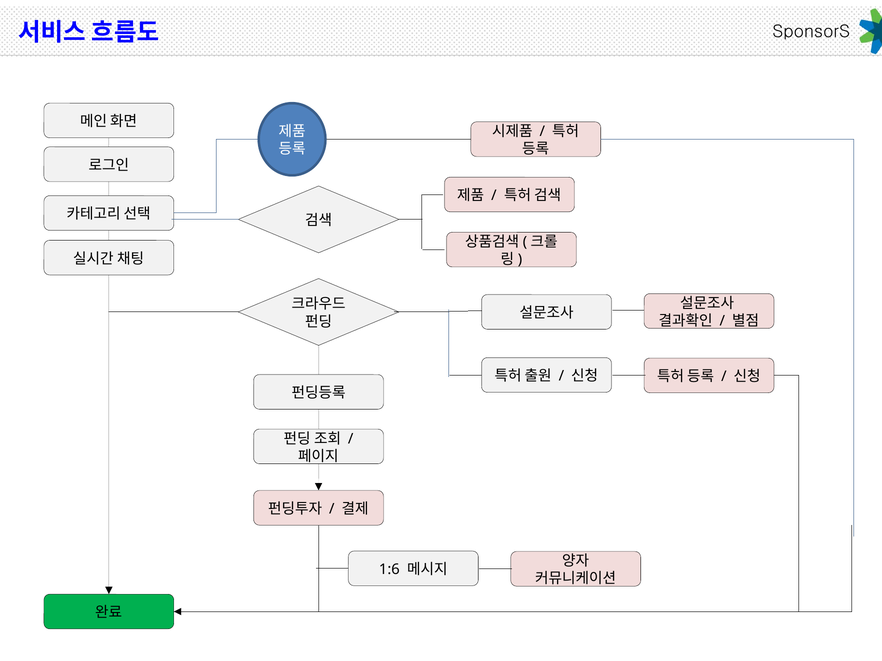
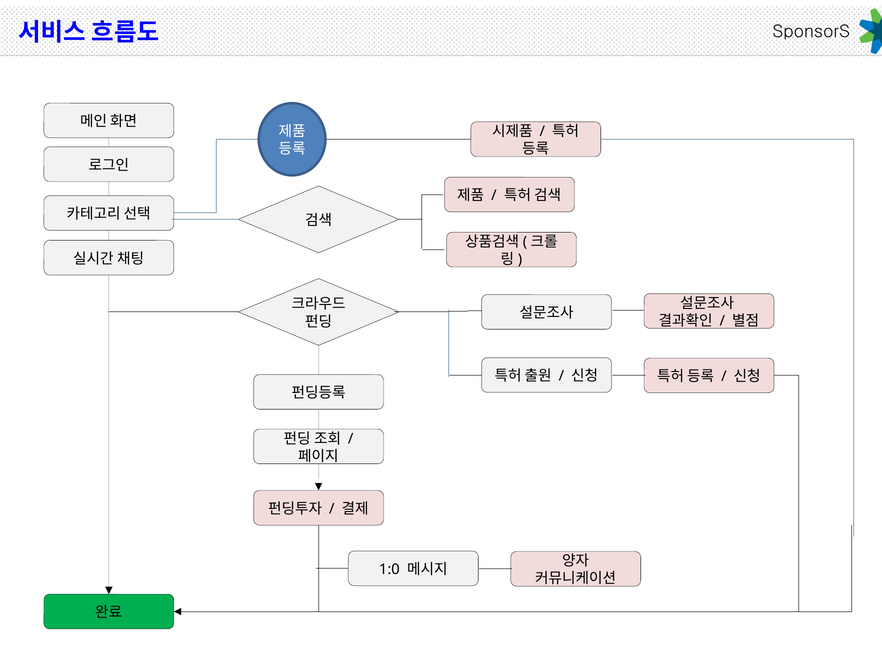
1:6: 1:6 -> 1:0
